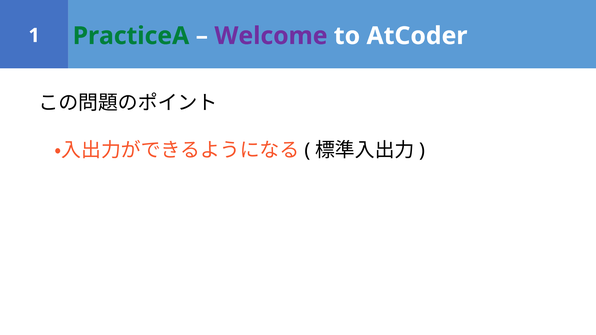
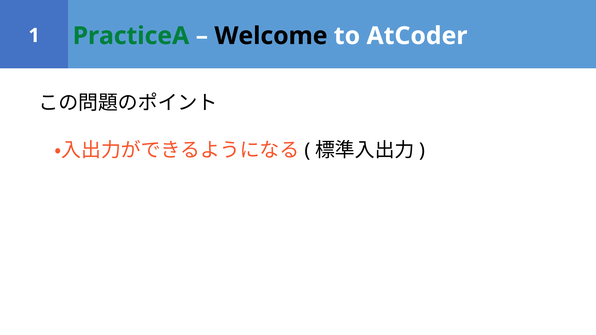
Welcome colour: purple -> black
